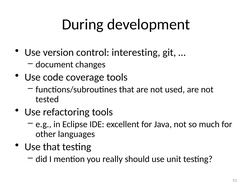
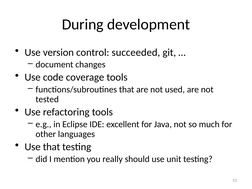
interesting: interesting -> succeeded
